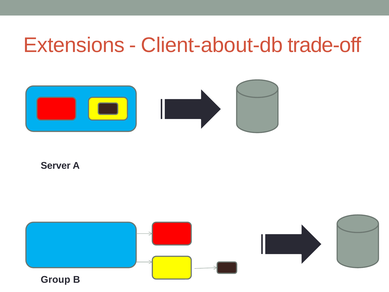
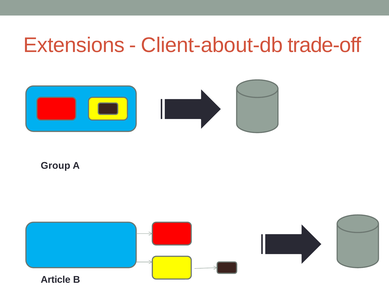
Server: Server -> Group
Group: Group -> Article
